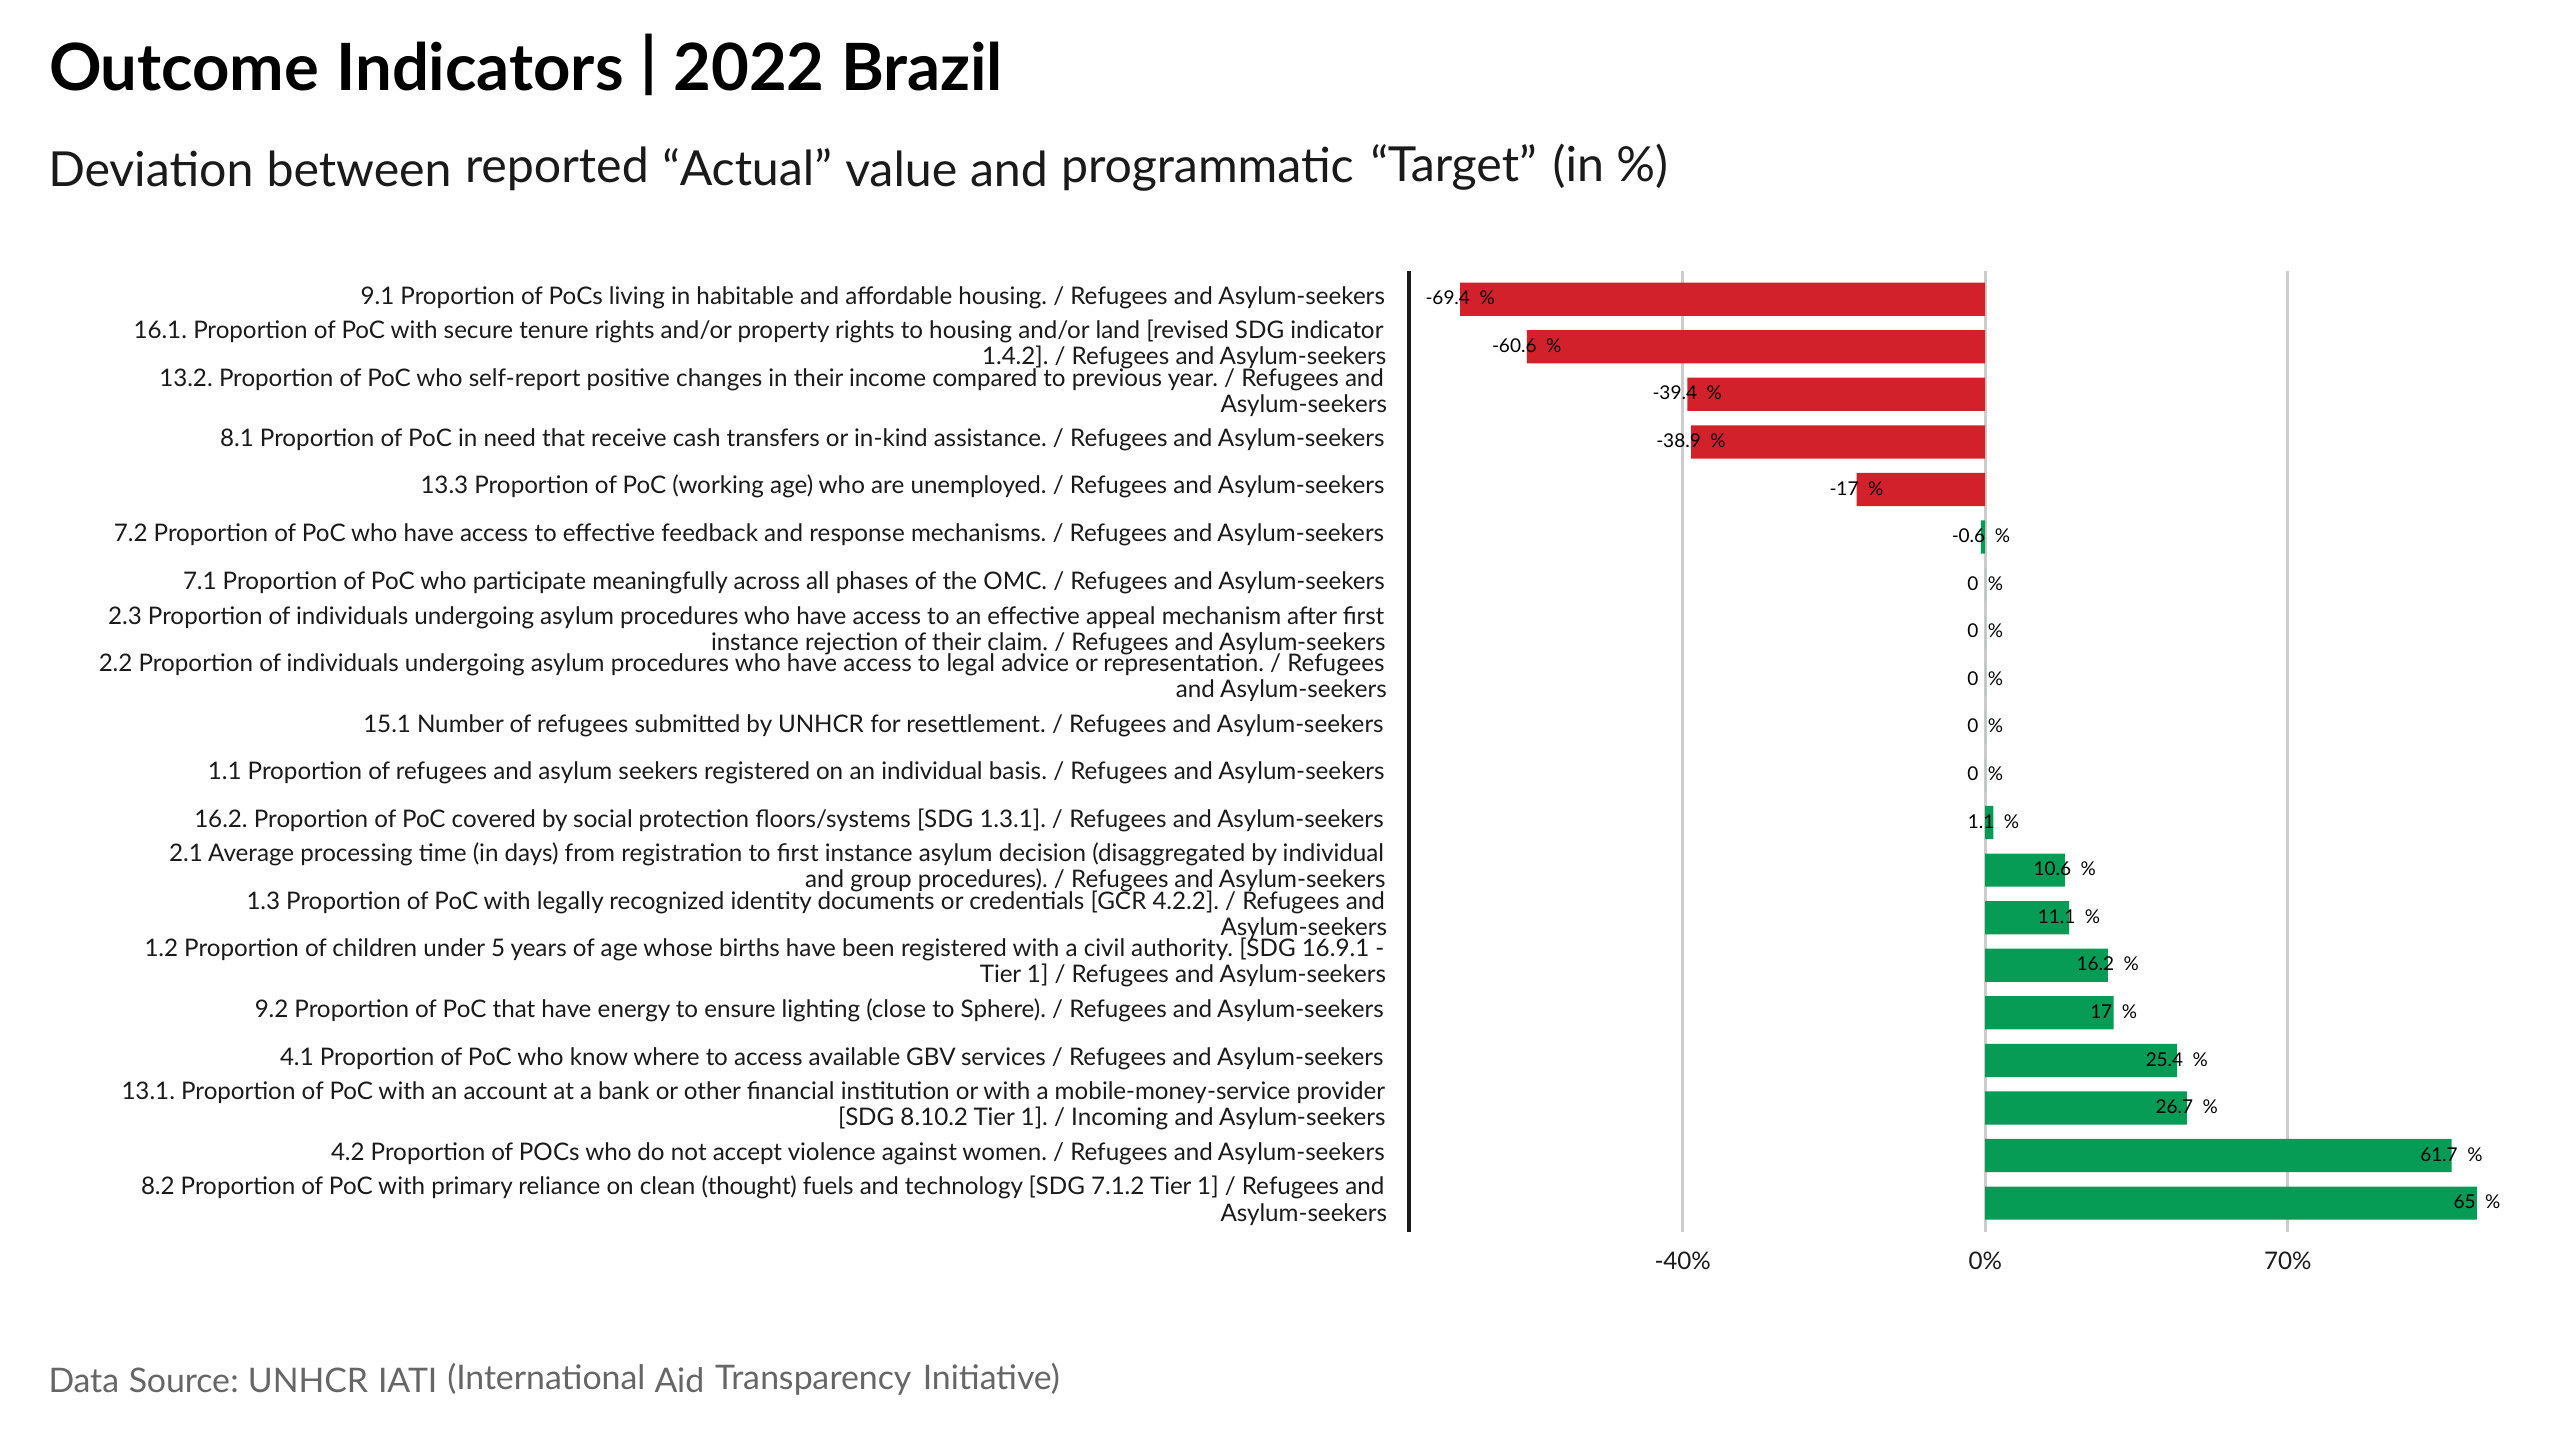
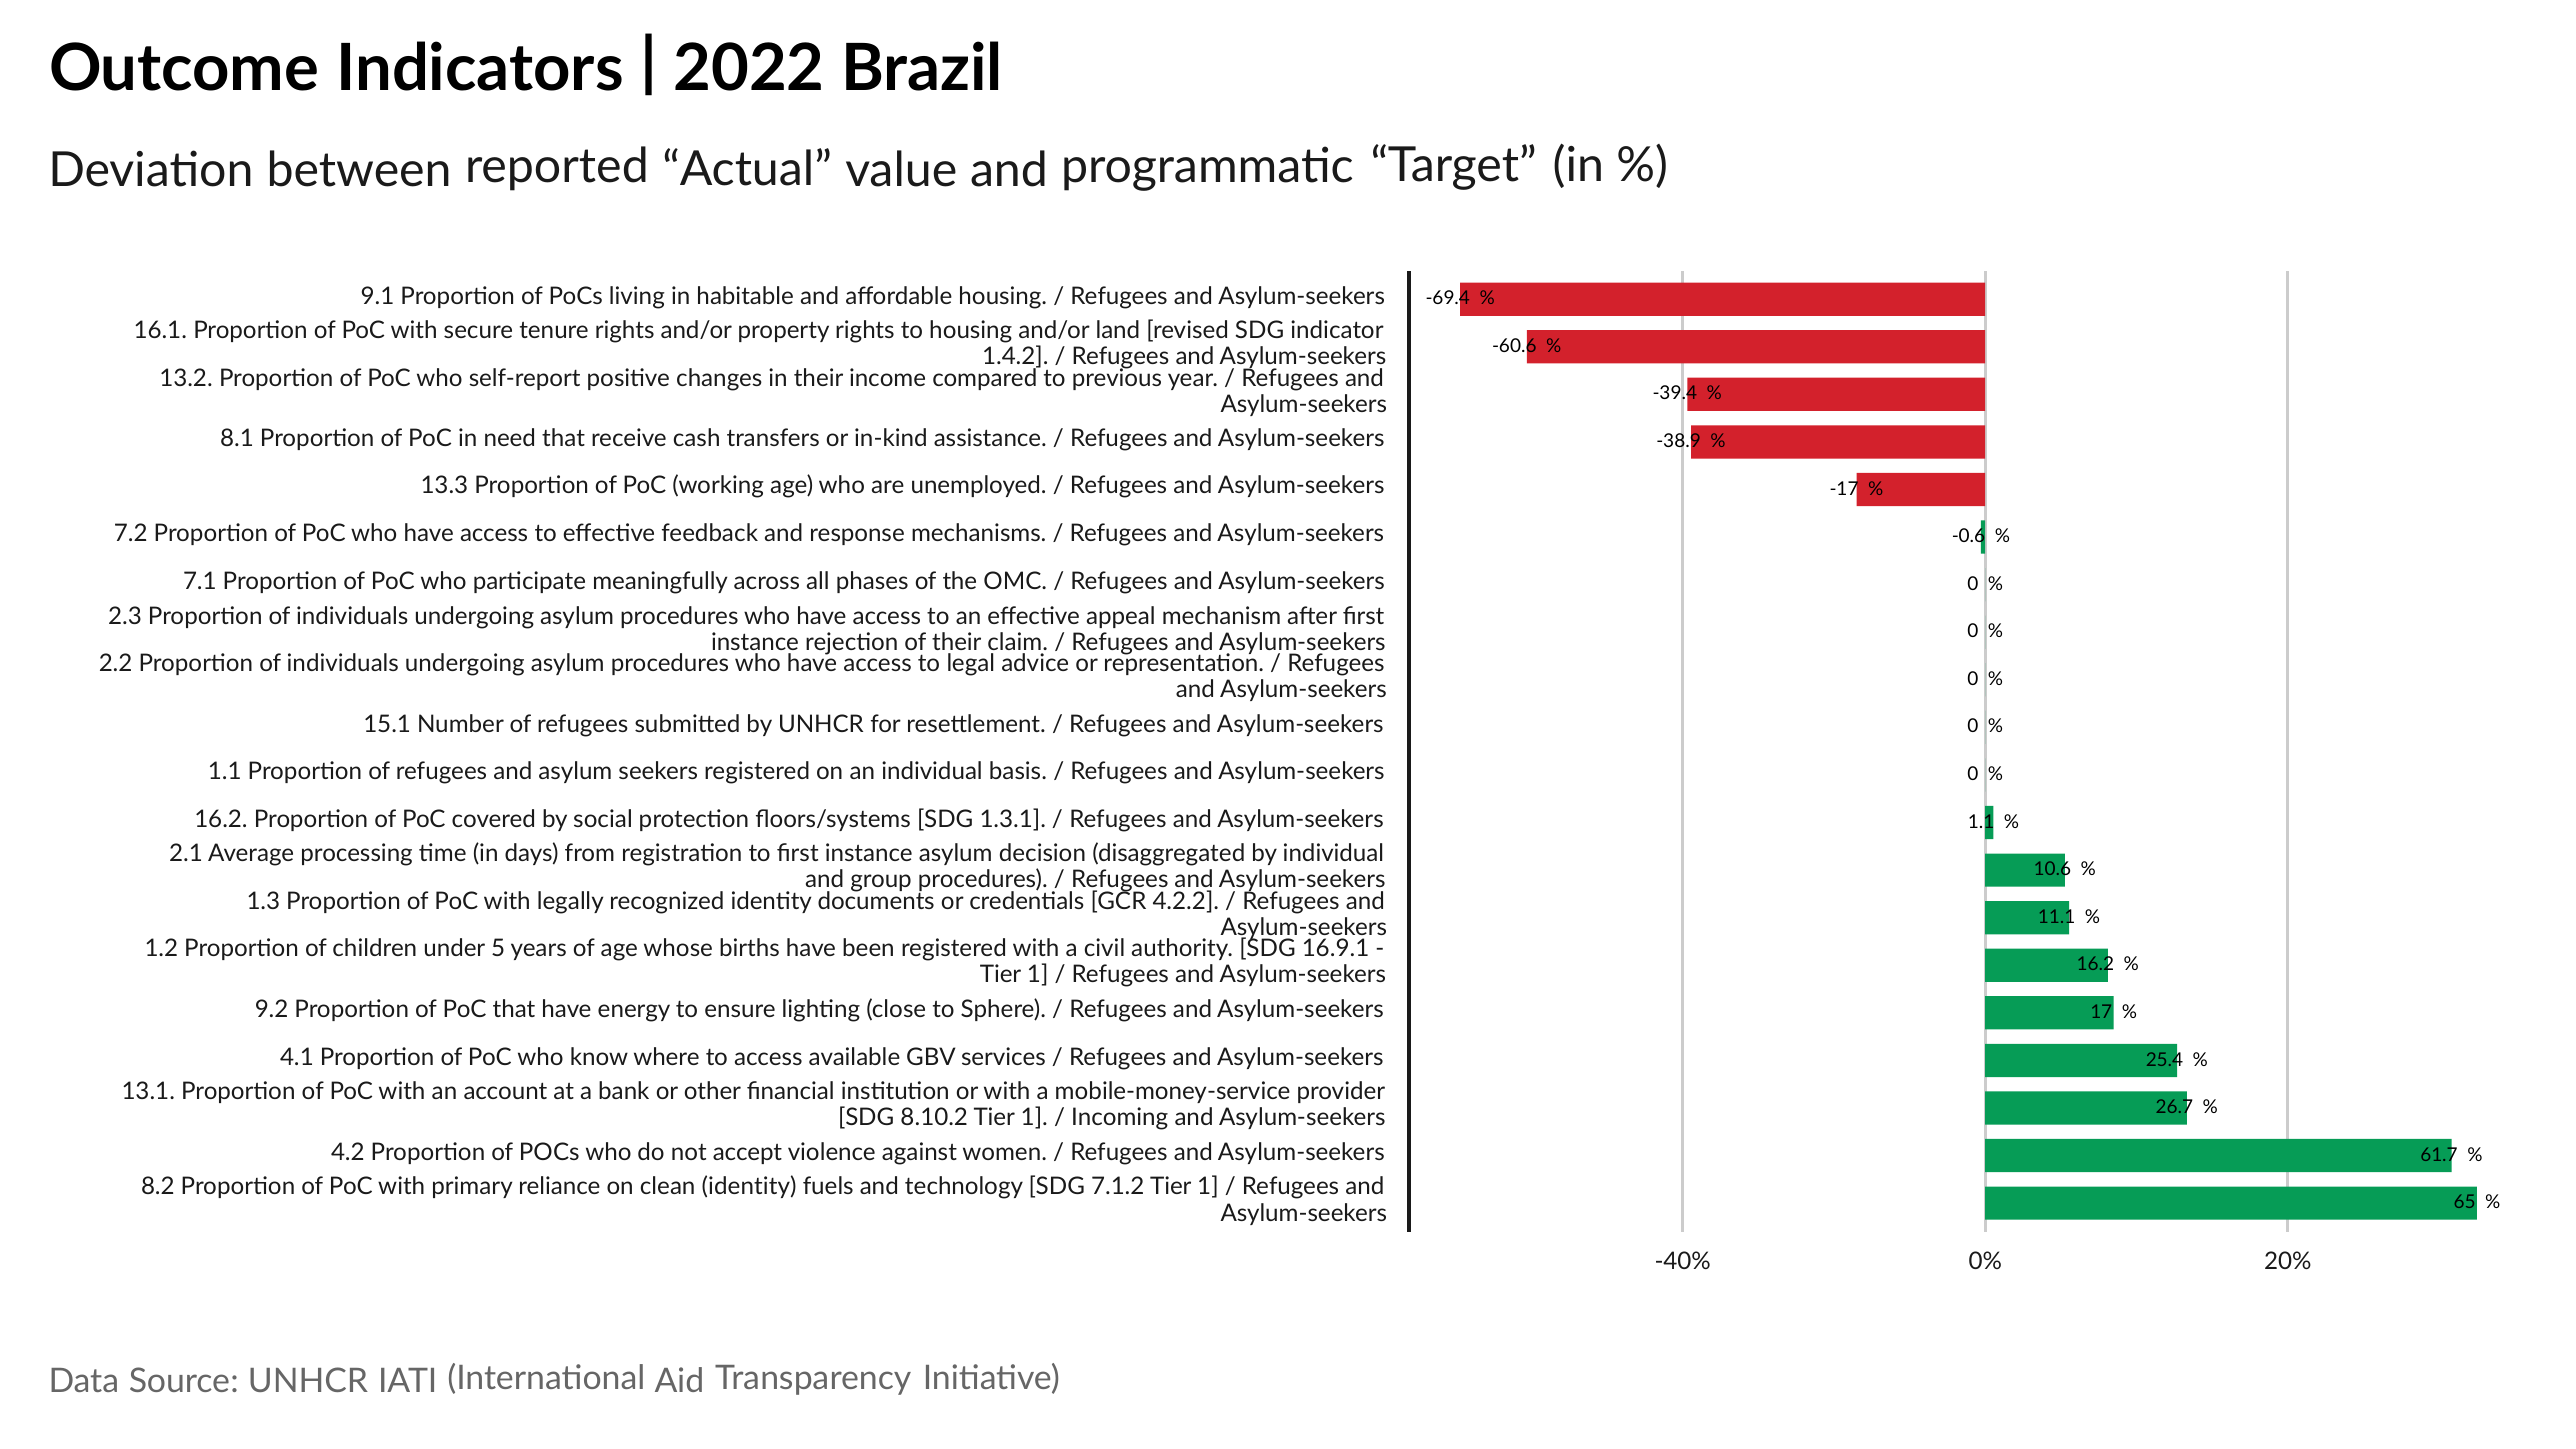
clean thought: thought -> identity
70%: 70% -> 20%
